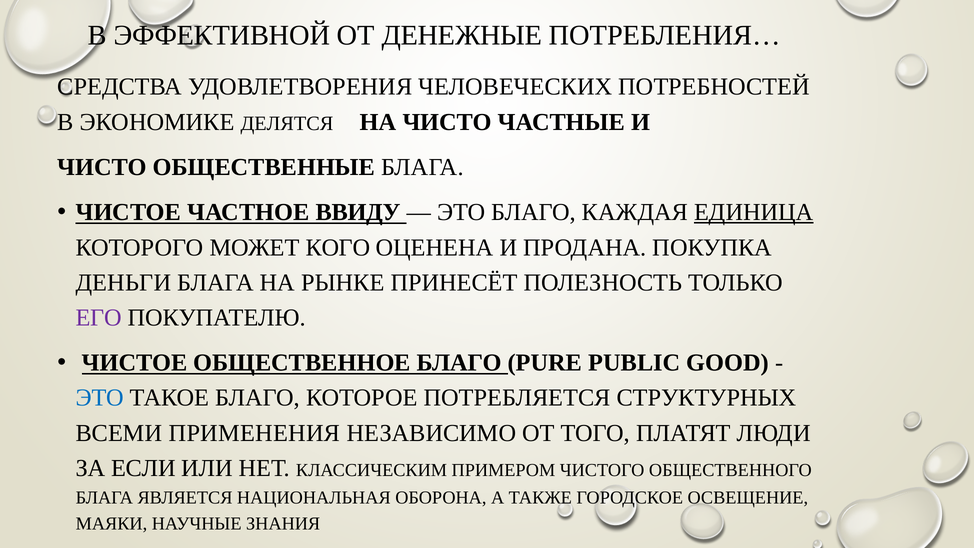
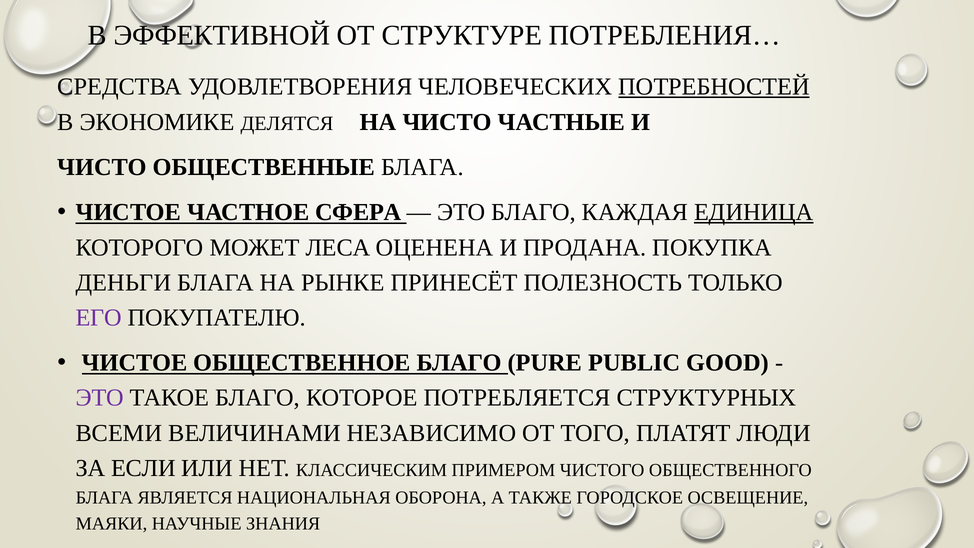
ДЕНЕЖНЫЕ: ДЕНЕЖНЫЕ -> СТРУКТУРЕ
ПОТРЕБНОСТЕЙ underline: none -> present
ВВИДУ: ВВИДУ -> СФЕРА
КОГО: КОГО -> ЛЕСА
ЭТО at (100, 398) colour: blue -> purple
ПРИМЕНЕНИЯ: ПРИМЕНЕНИЯ -> ВЕЛИЧИНАМИ
